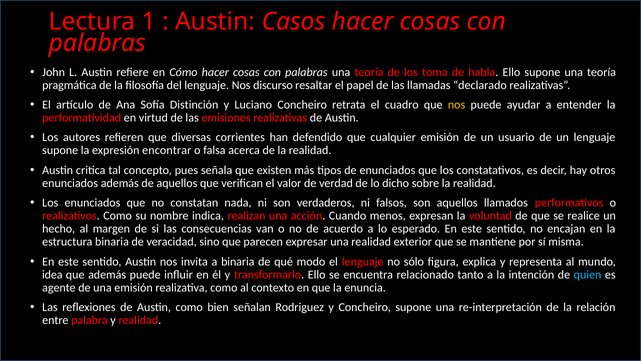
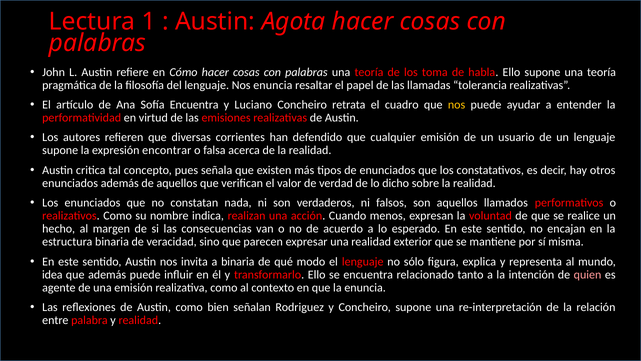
Casos: Casos -> Agota
Nos discurso: discurso -> enuncia
declarado: declarado -> tolerancia
Sofía Distinción: Distinción -> Encuentra
quien colour: light blue -> pink
